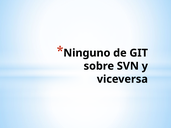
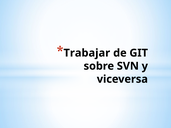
Ninguno: Ninguno -> Trabajar
